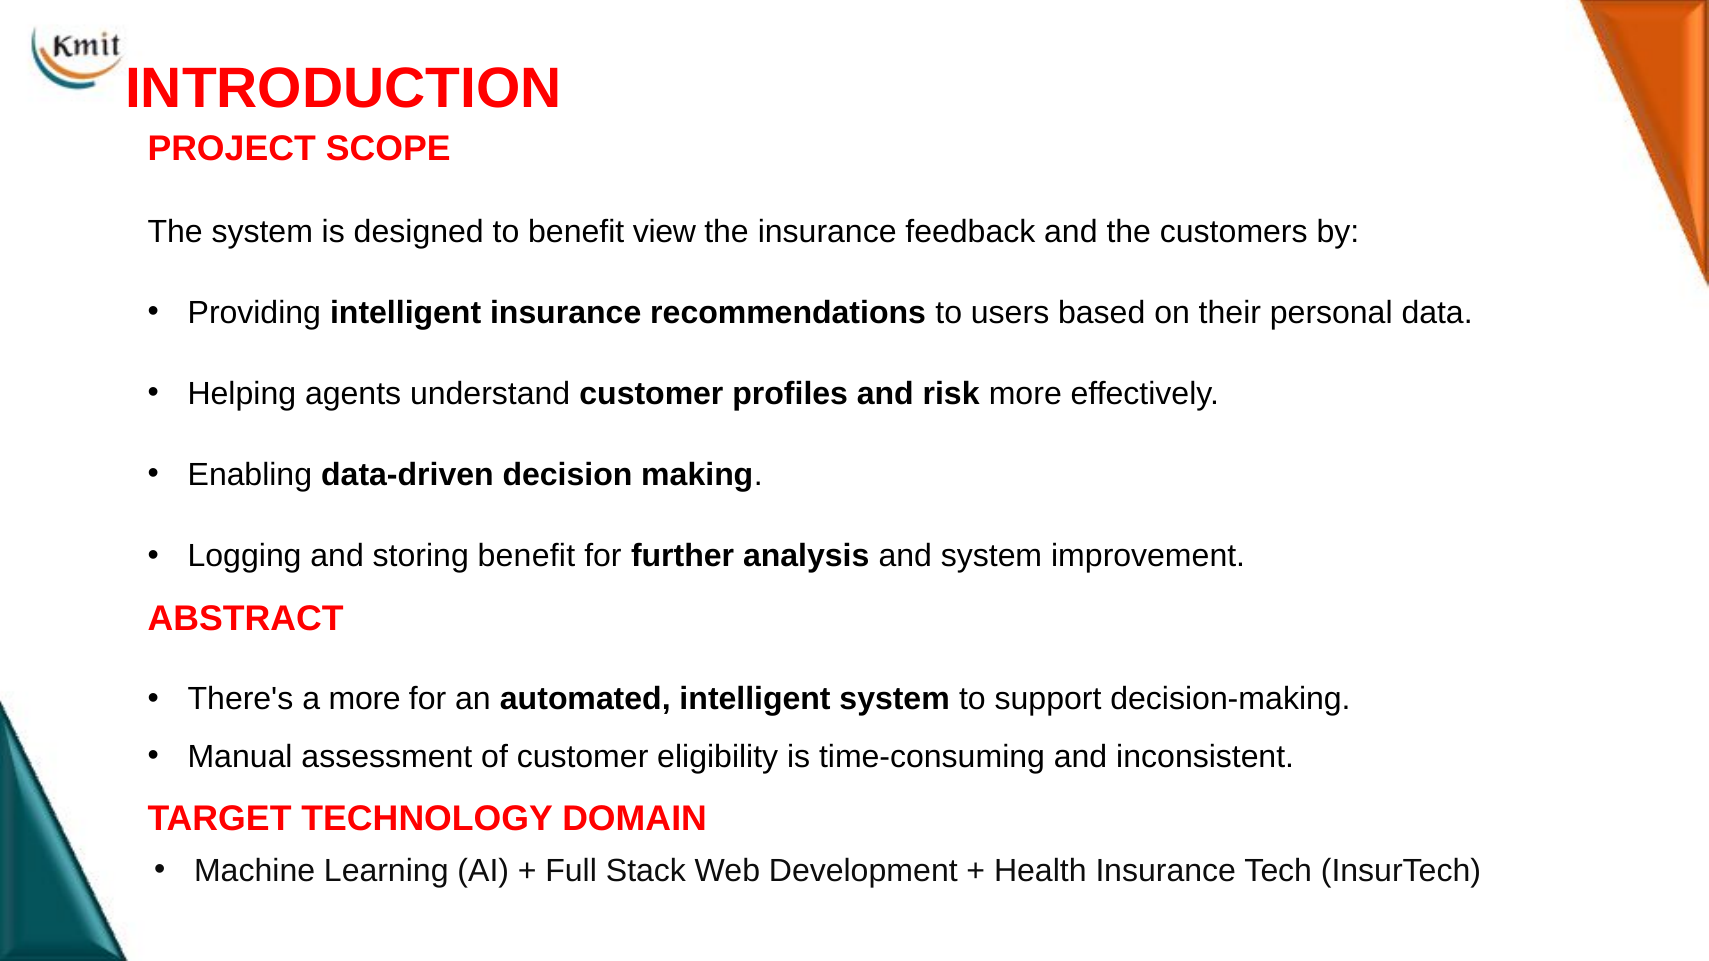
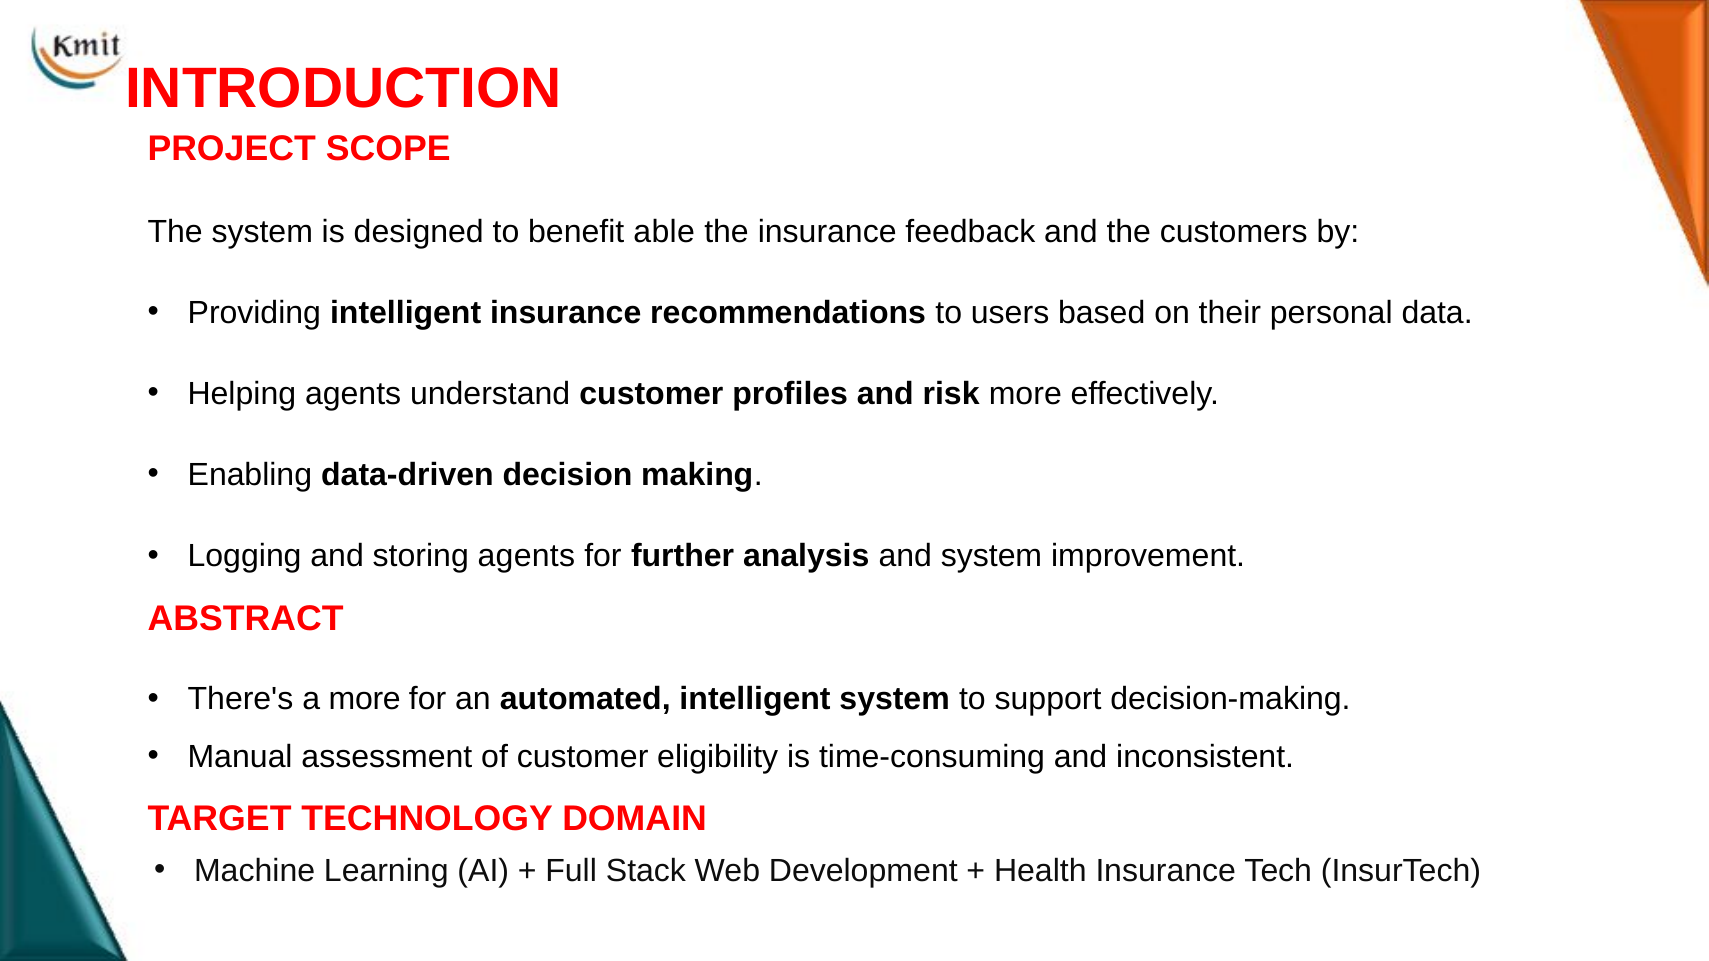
view: view -> able
storing benefit: benefit -> agents
